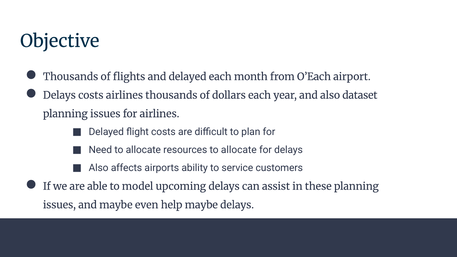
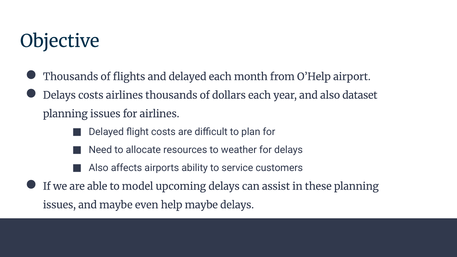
O’Each: O’Each -> O’Help
resources to allocate: allocate -> weather
